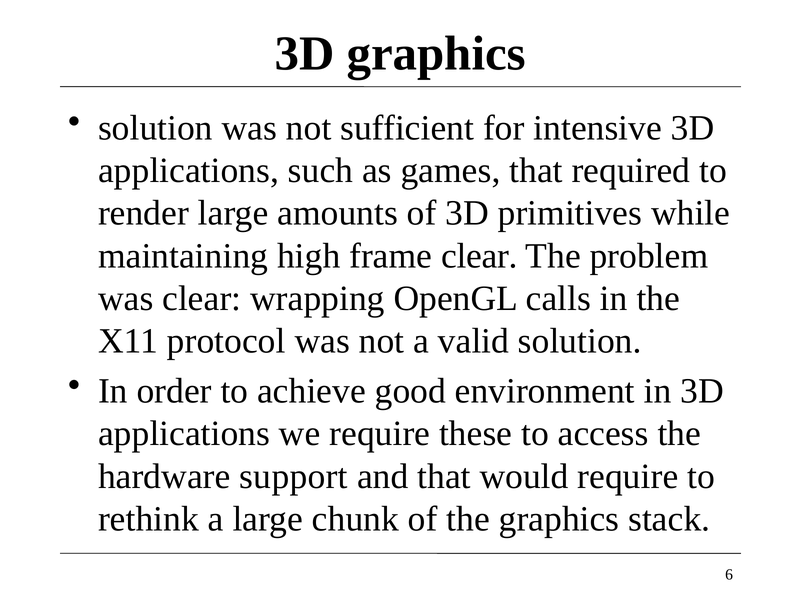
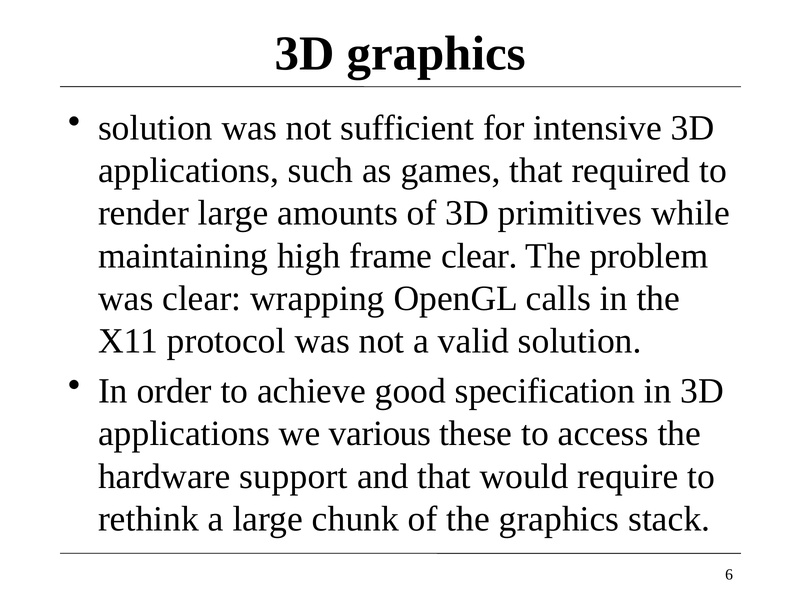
environment: environment -> specification
we require: require -> various
